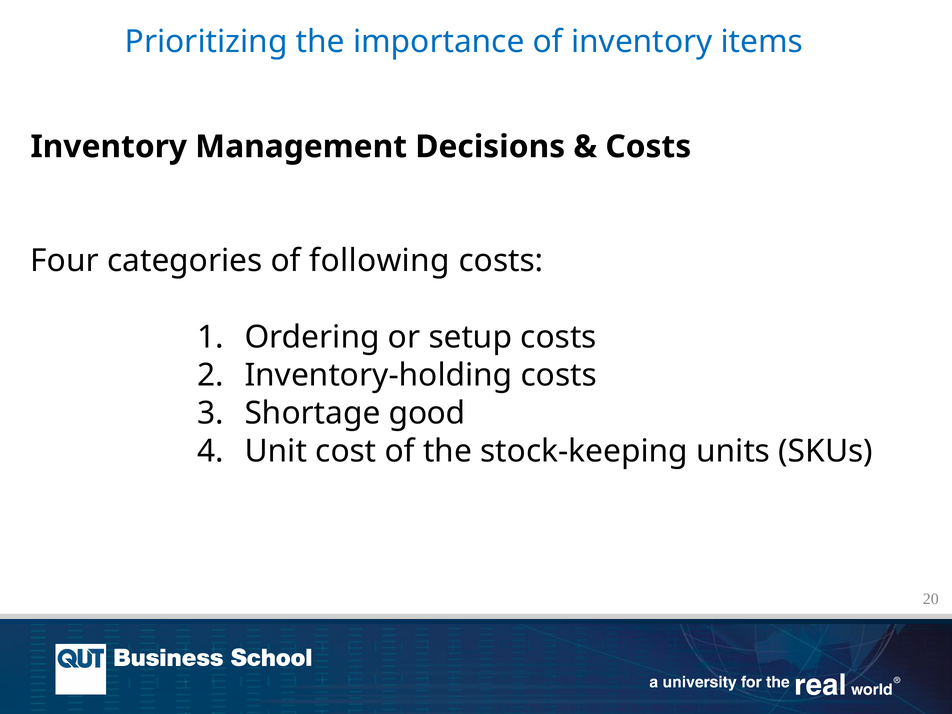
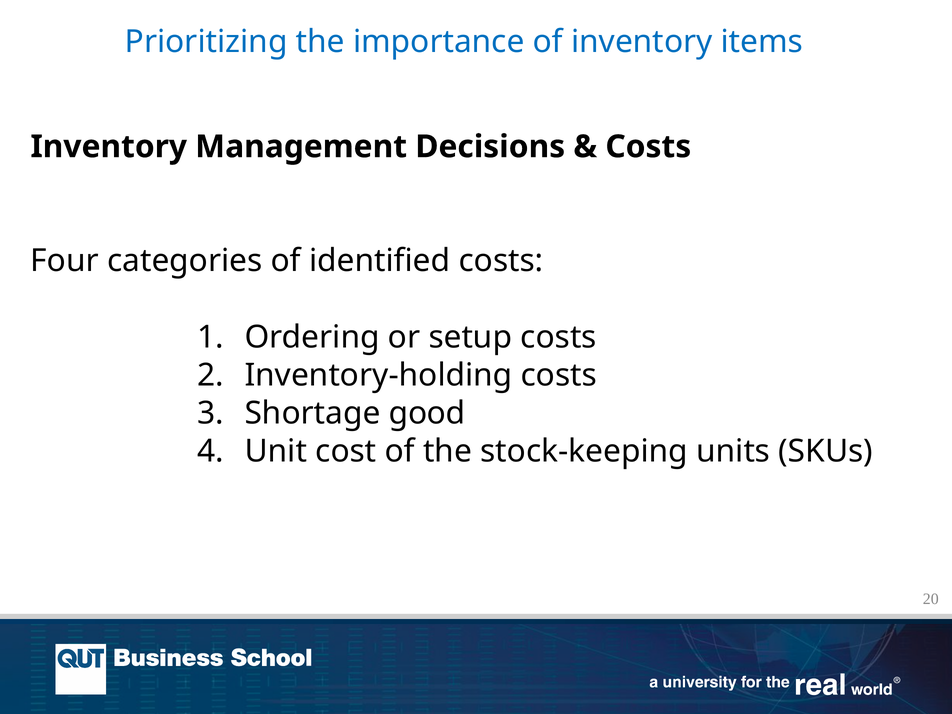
following: following -> identified
